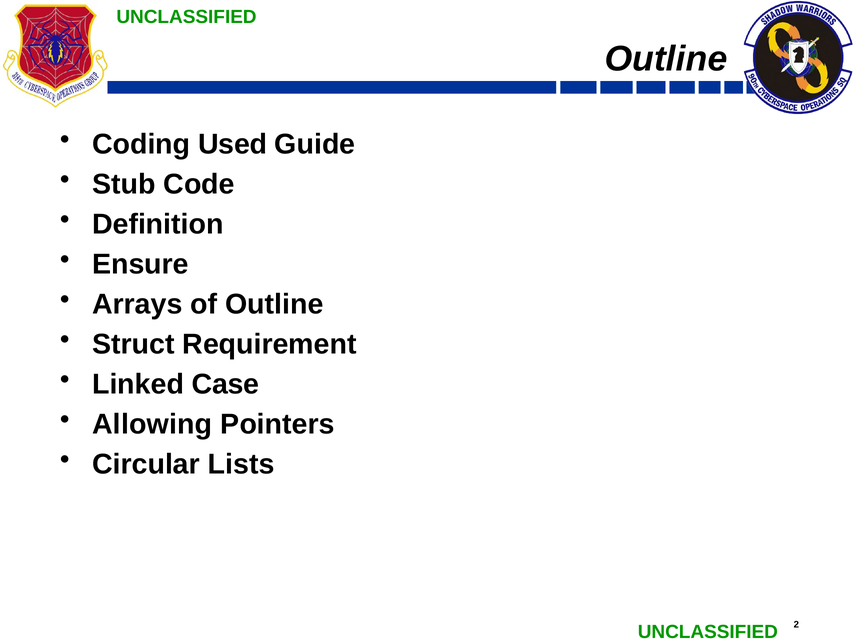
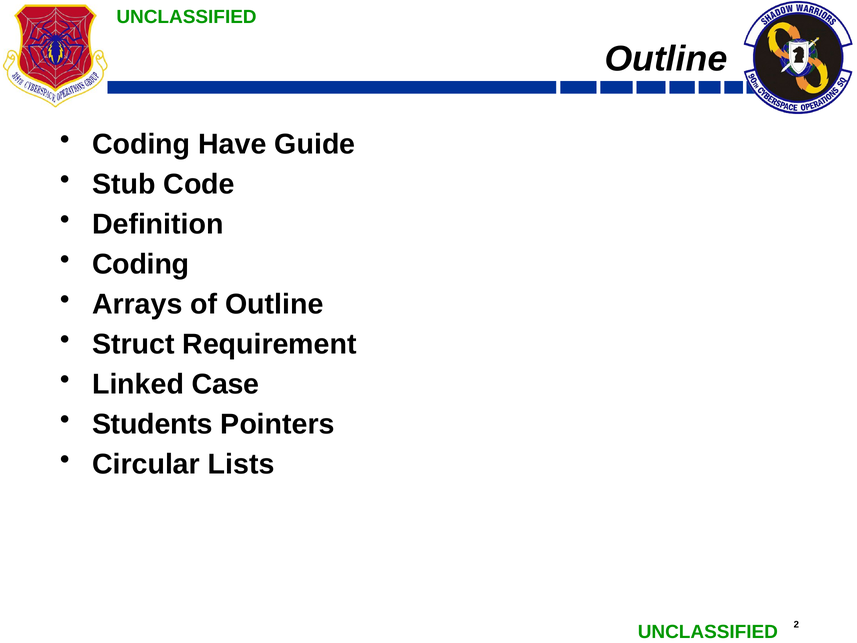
Used: Used -> Have
Ensure at (140, 264): Ensure -> Coding
Allowing: Allowing -> Students
